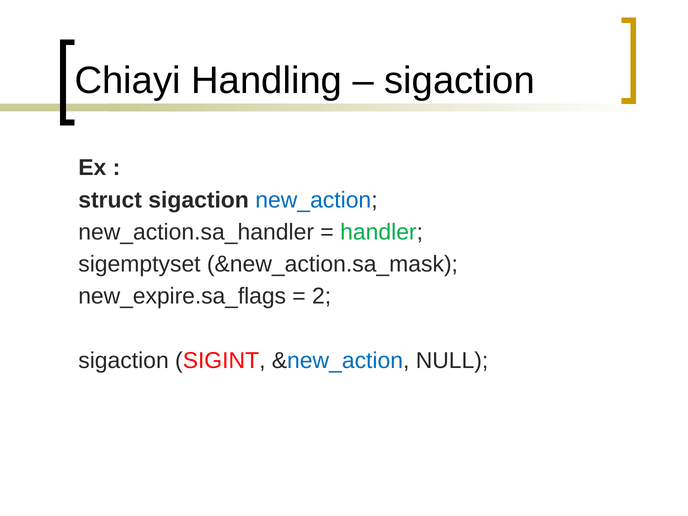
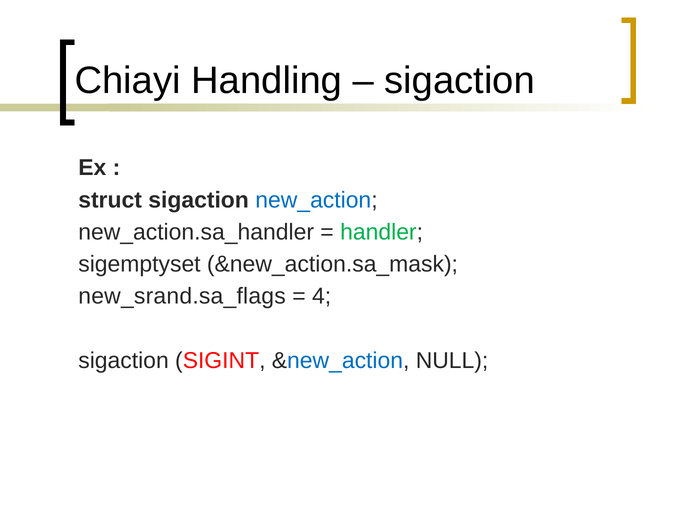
new_expire.sa_flags: new_expire.sa_flags -> new_srand.sa_flags
2: 2 -> 4
